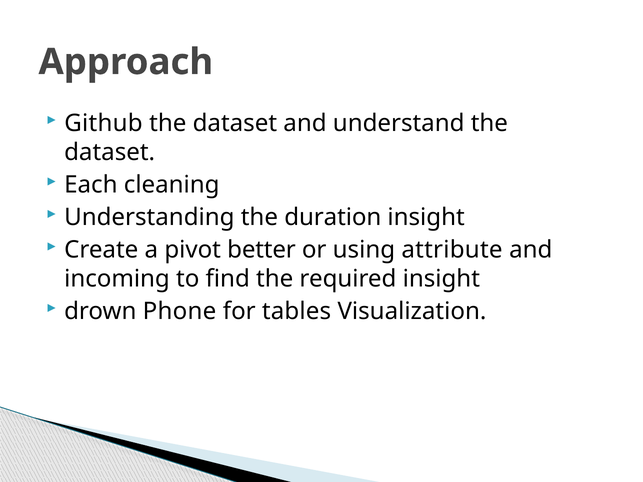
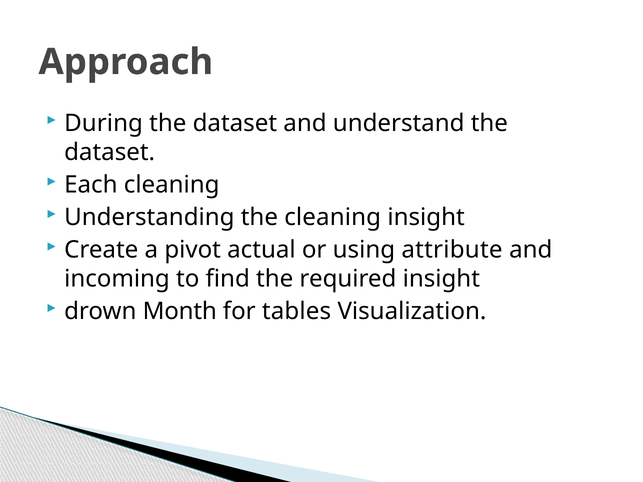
Github: Github -> During
the duration: duration -> cleaning
better: better -> actual
Phone: Phone -> Month
